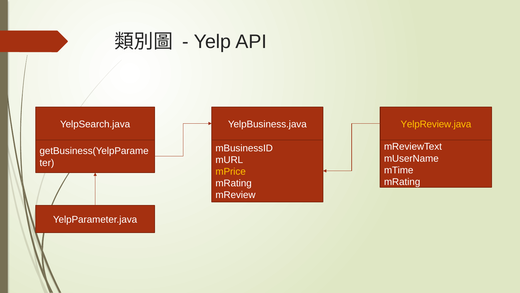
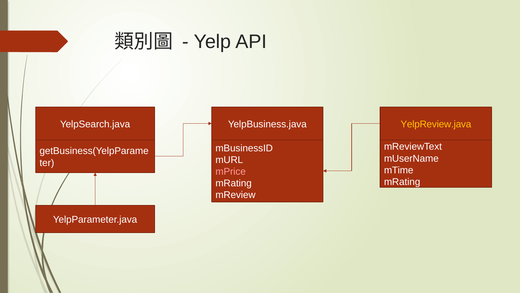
mPrice colour: yellow -> pink
